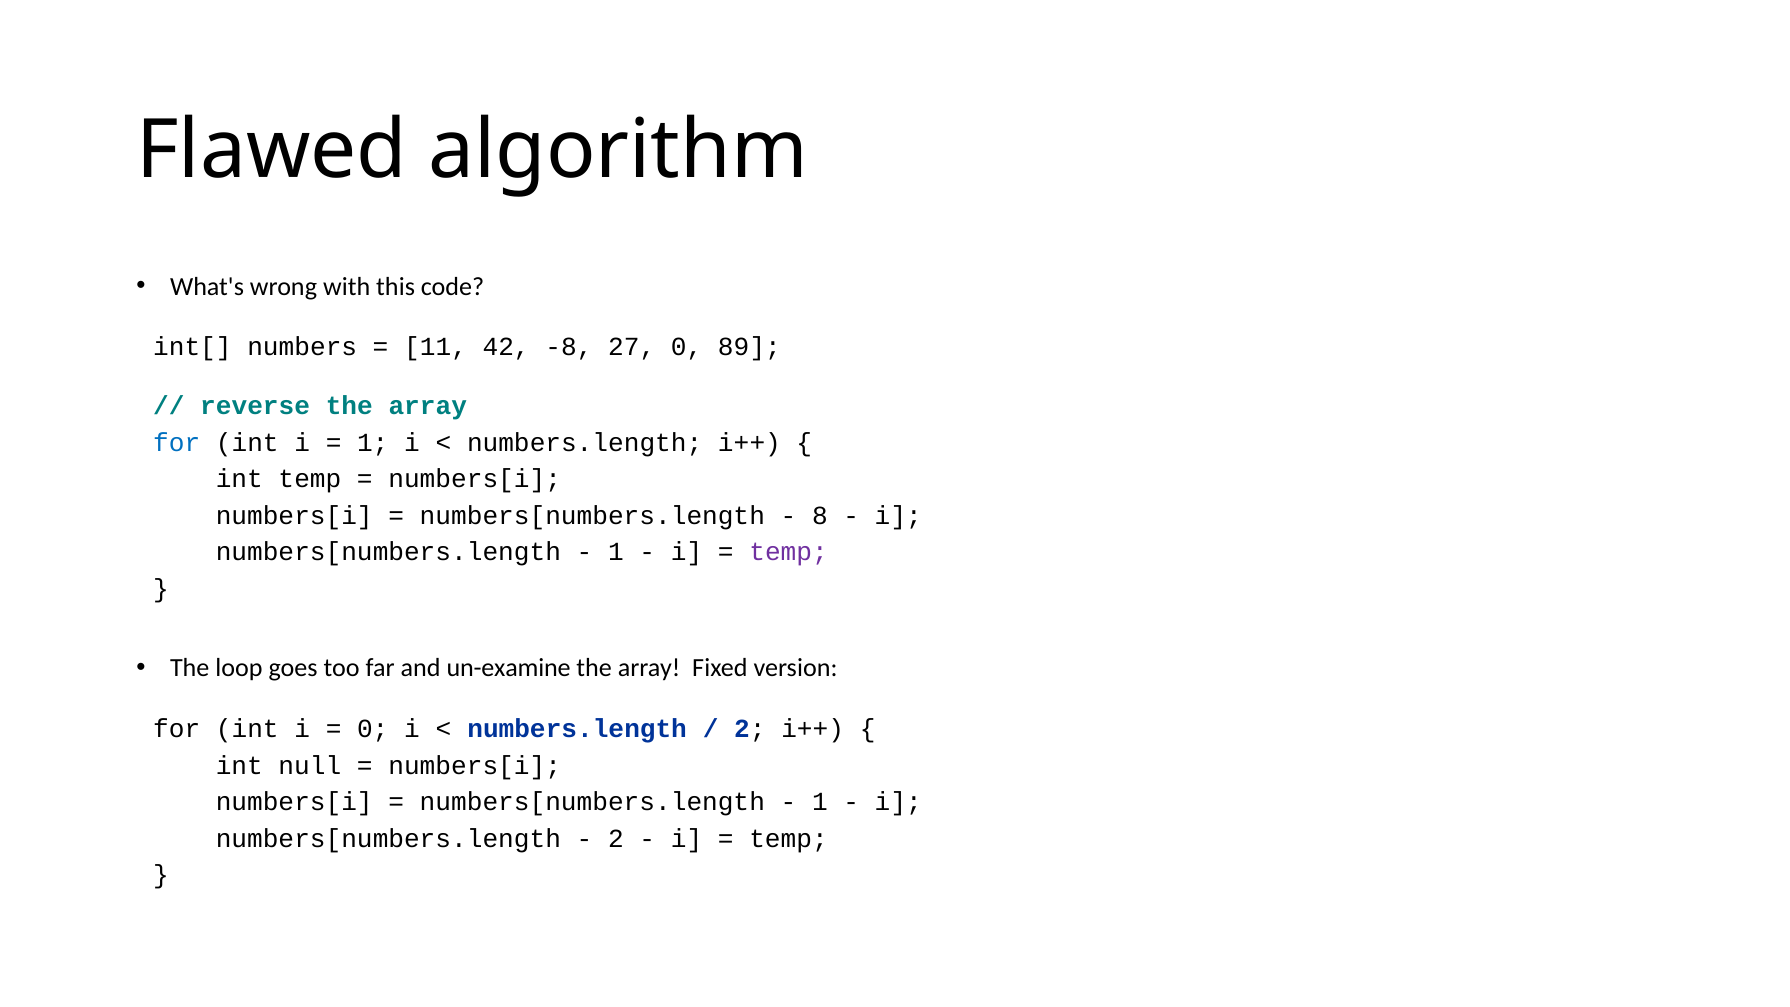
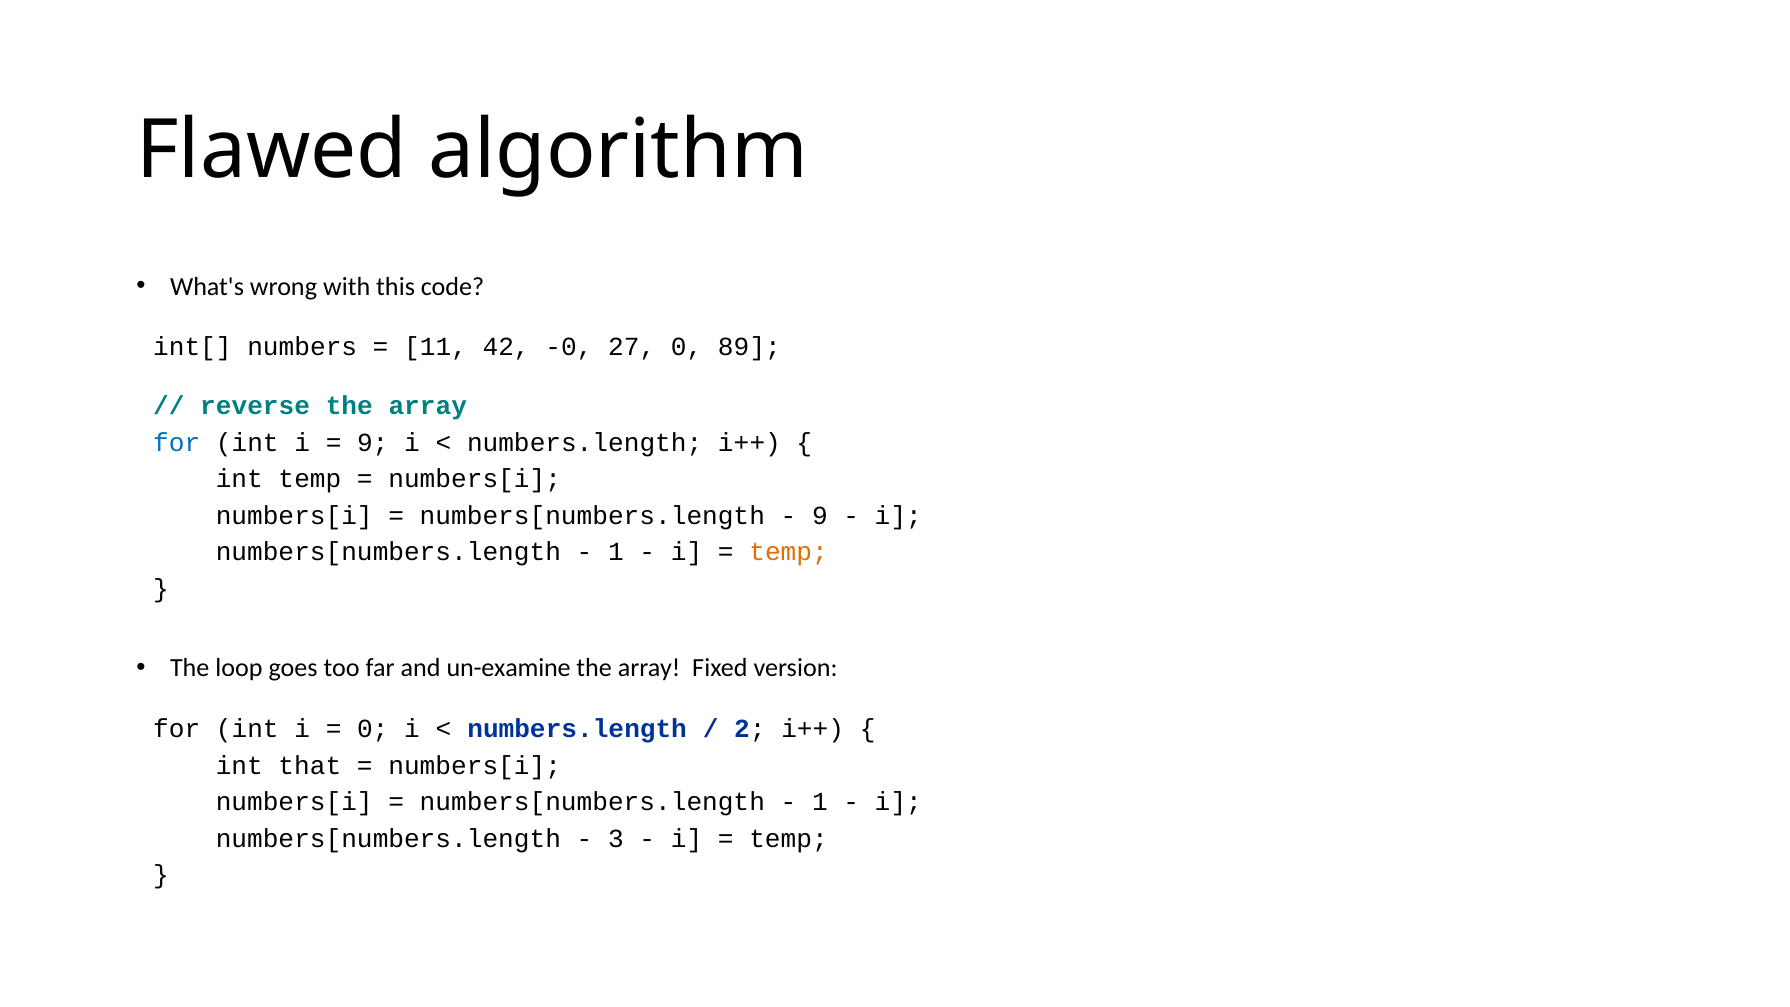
-8: -8 -> -0
1 at (373, 442): 1 -> 9
8 at (820, 515): 8 -> 9
temp at (789, 552) colour: purple -> orange
null: null -> that
2 at (616, 838): 2 -> 3
